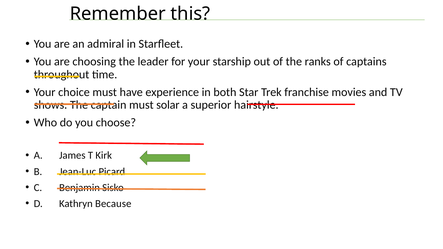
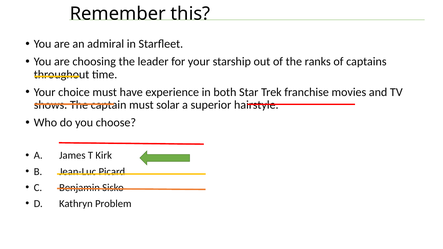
Because: Because -> Problem
